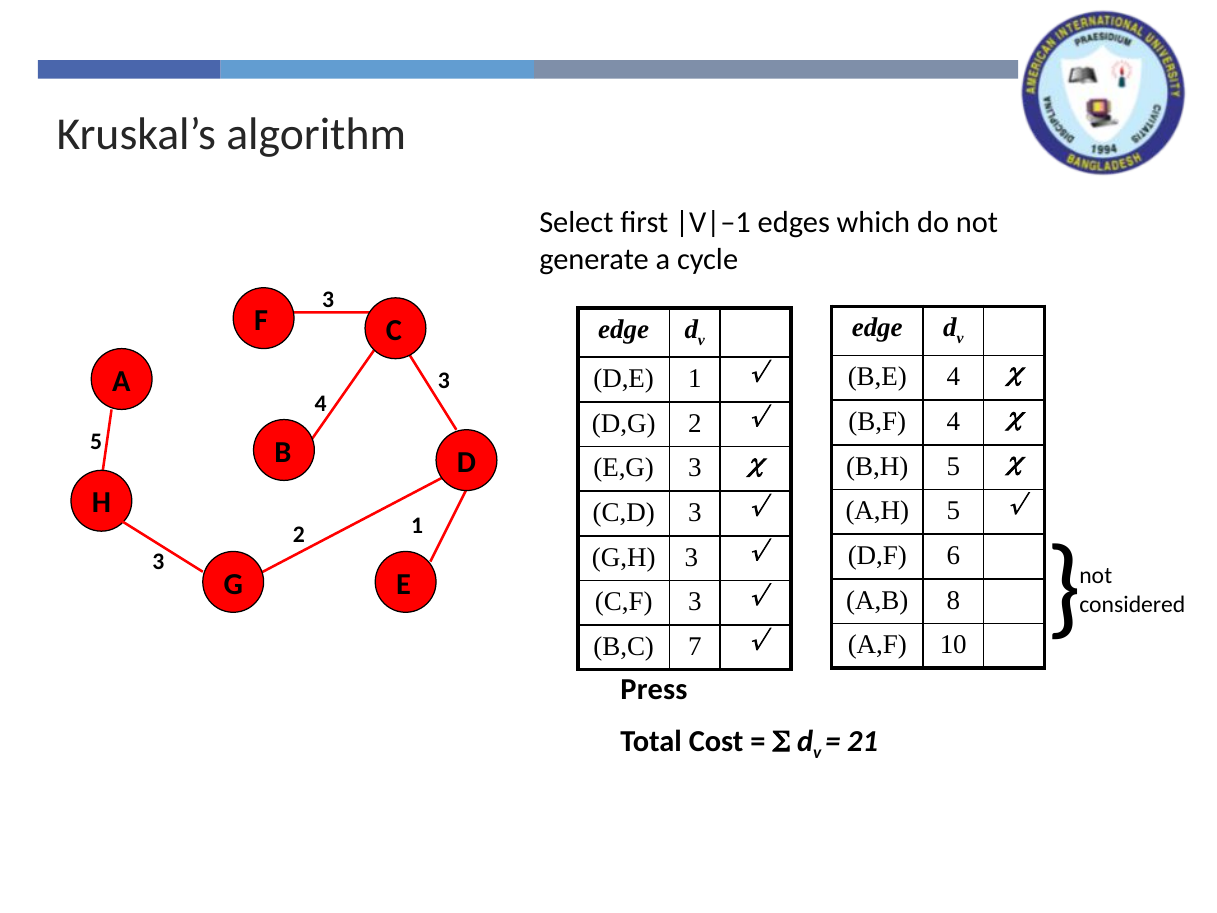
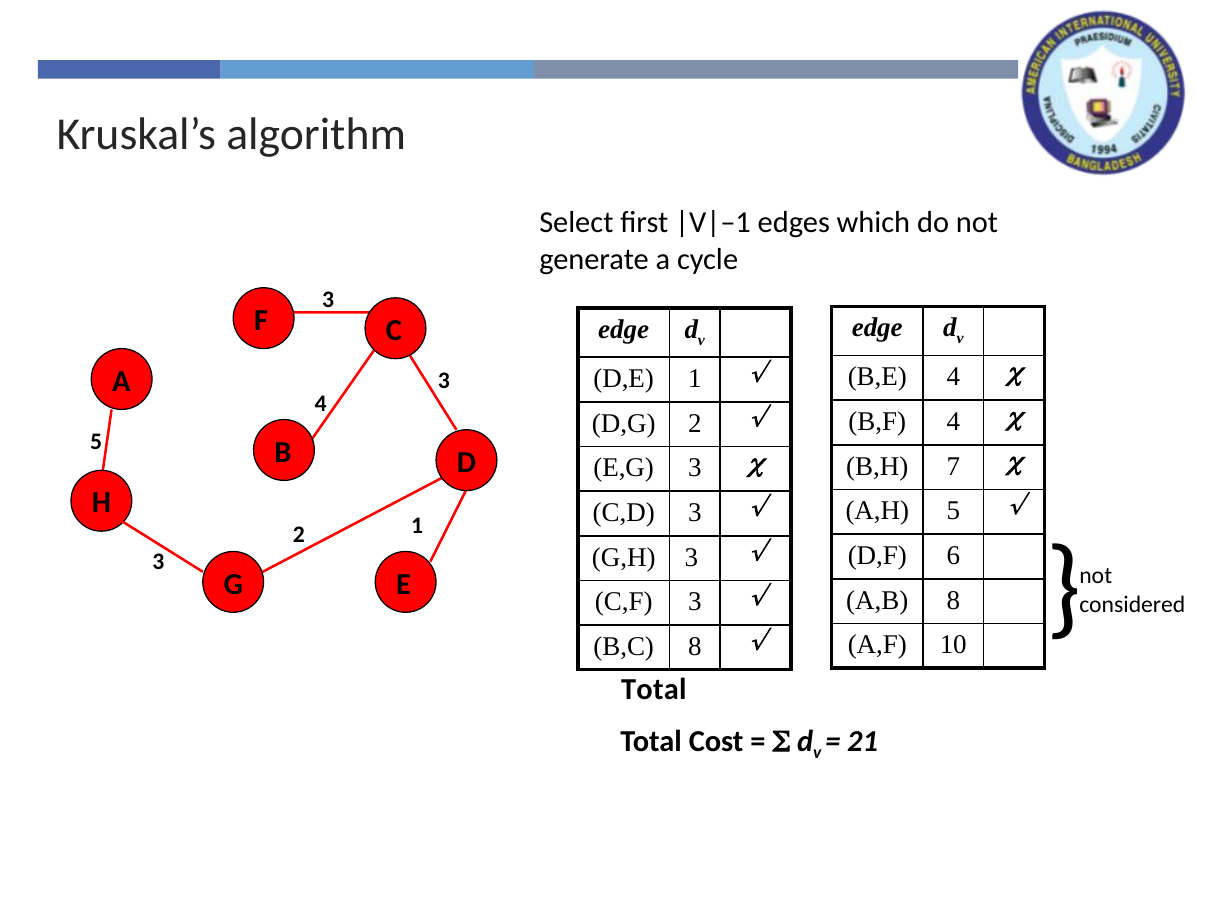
B,H 5: 5 -> 7
B,C 7: 7 -> 8
Press at (654, 689): Press -> Total
